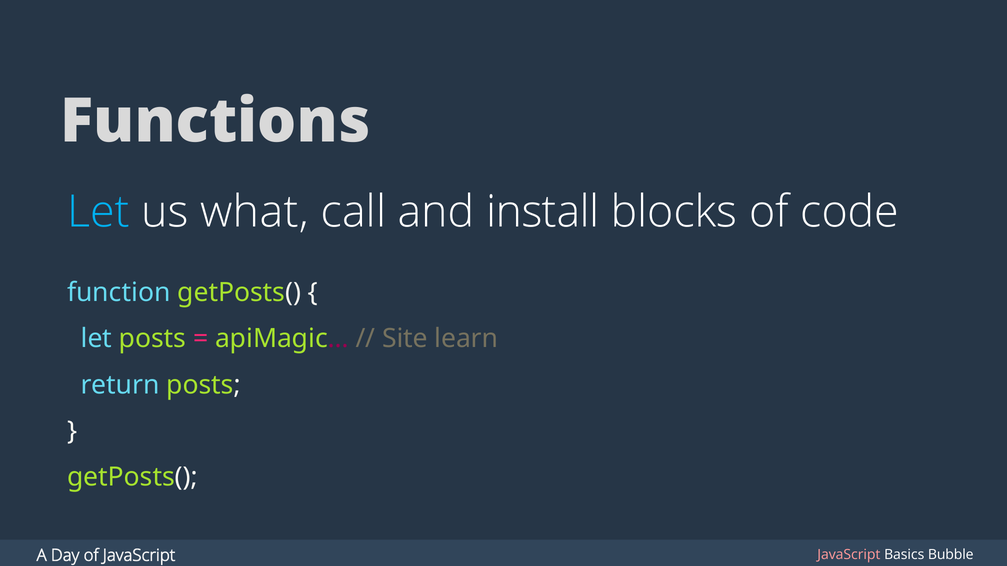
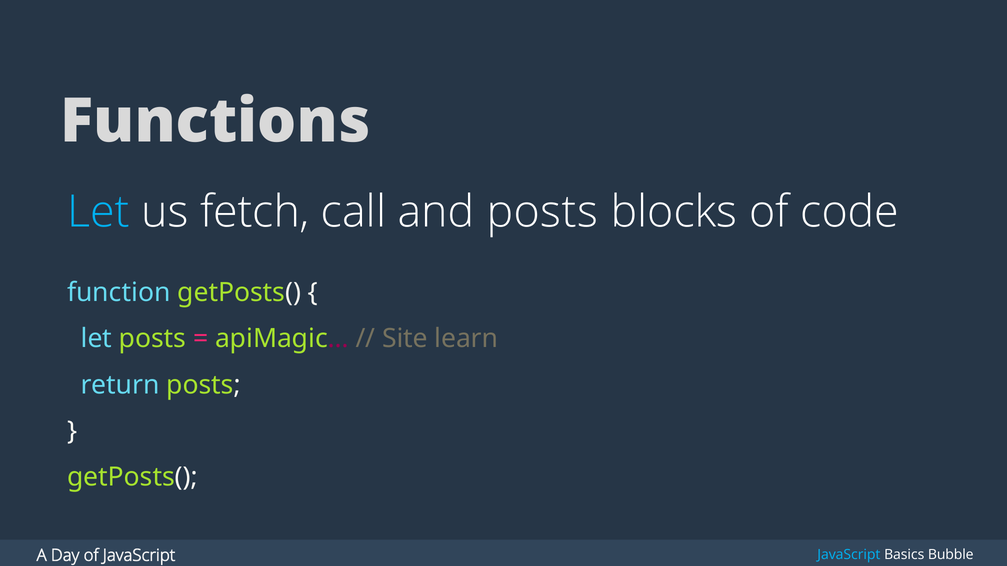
what: what -> fetch
and install: install -> posts
JavaScript at (849, 555) colour: pink -> light blue
